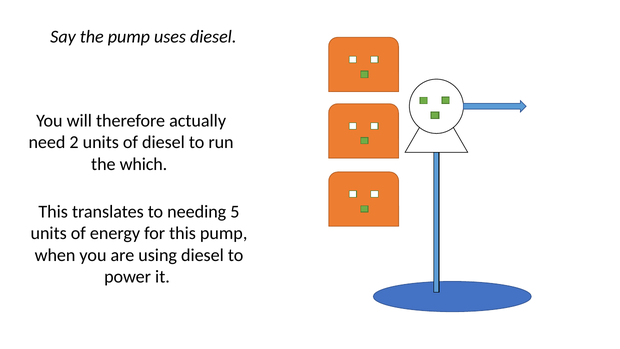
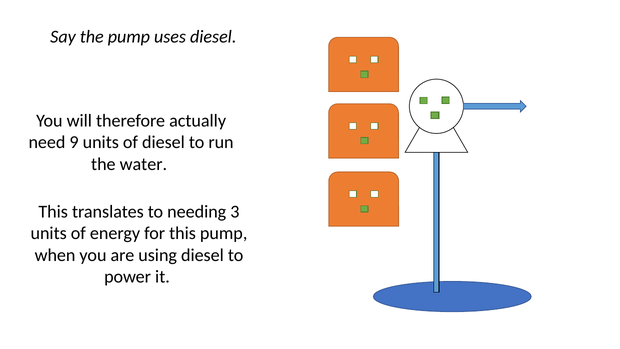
2: 2 -> 9
which: which -> water
5: 5 -> 3
